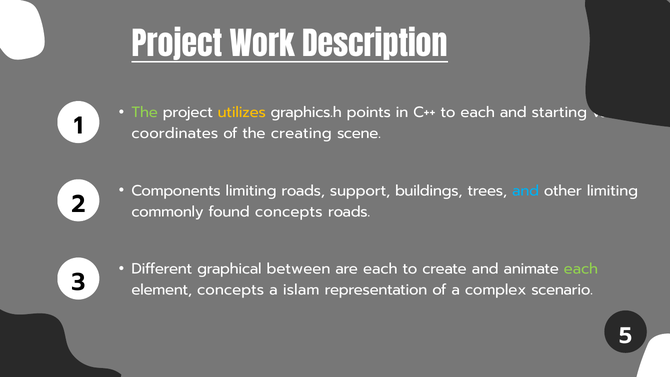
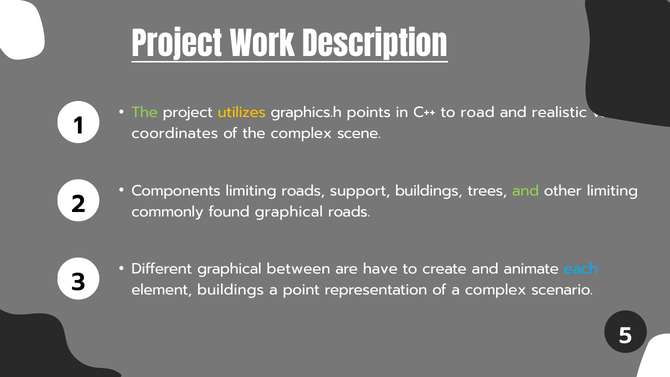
to each: each -> road
starting: starting -> realistic
the creating: creating -> complex
and at (526, 191) colour: light blue -> light green
found concepts: concepts -> graphical
are each: each -> have
each at (581, 269) colour: light green -> light blue
concepts at (231, 290): concepts -> buildings
islam: islam -> point
